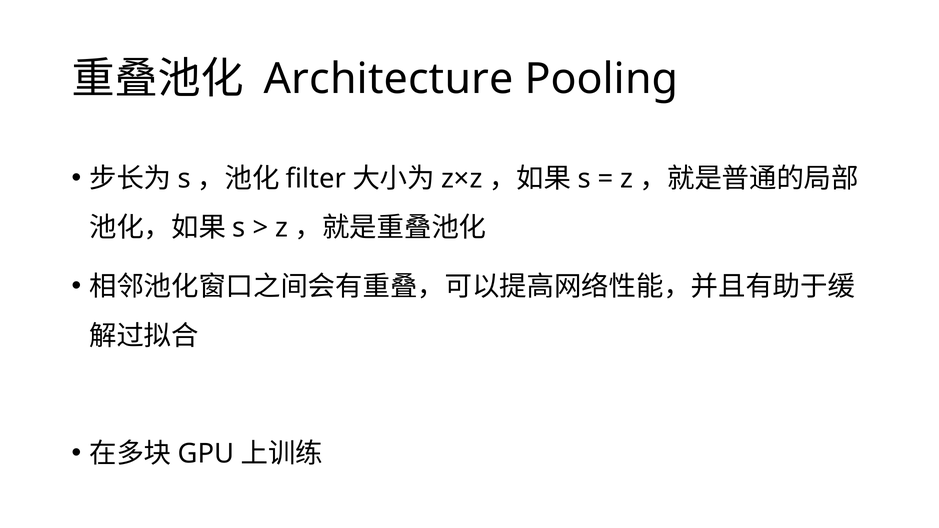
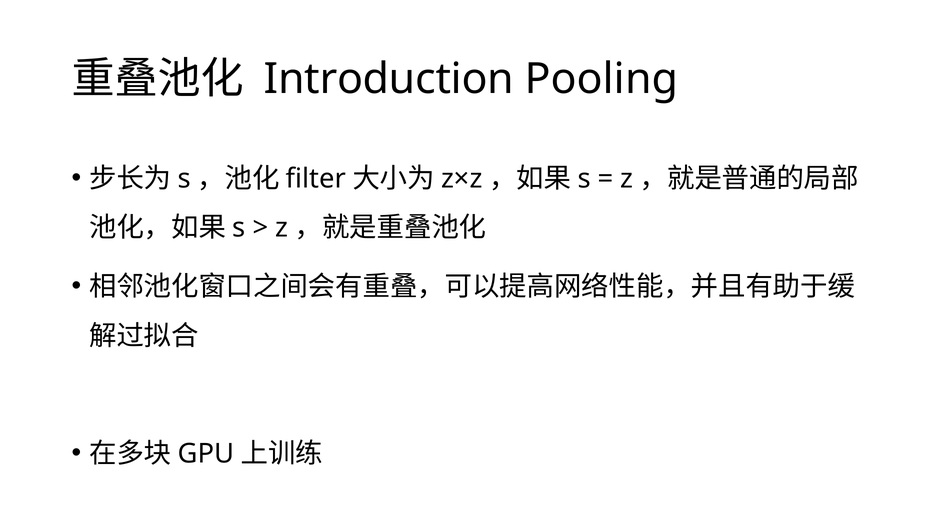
Architecture: Architecture -> Introduction
